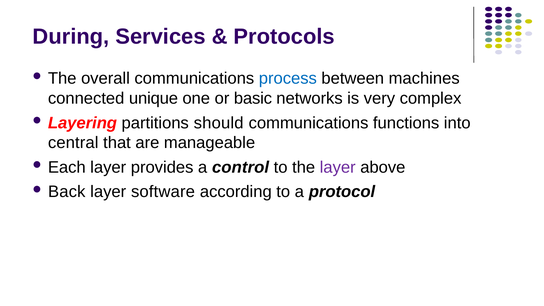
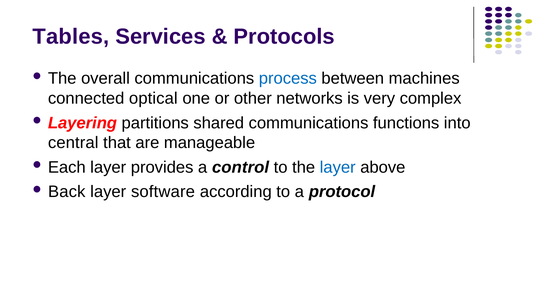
During: During -> Tables
unique: unique -> optical
basic: basic -> other
should: should -> shared
layer at (338, 167) colour: purple -> blue
